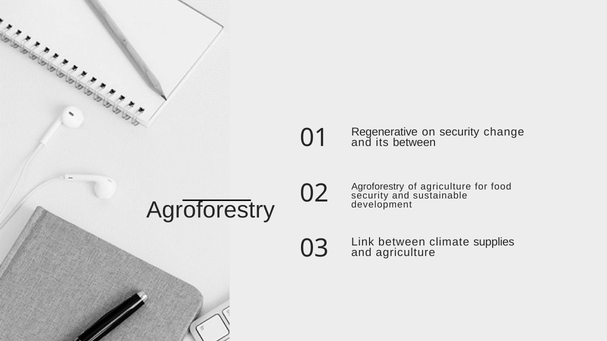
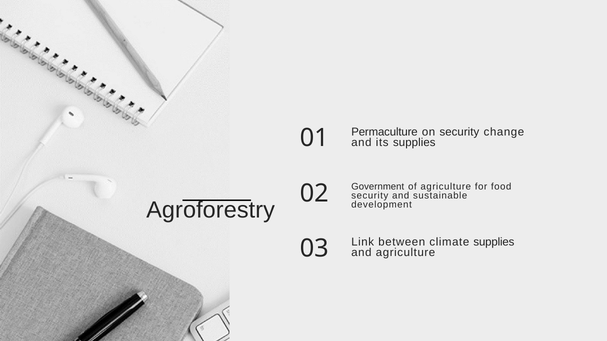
Regenerative: Regenerative -> Permaculture
its between: between -> supplies
Agroforestry at (378, 187): Agroforestry -> Government
